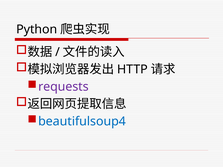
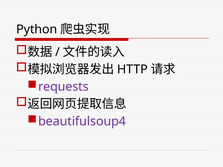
beautifulsoup4 colour: blue -> purple
